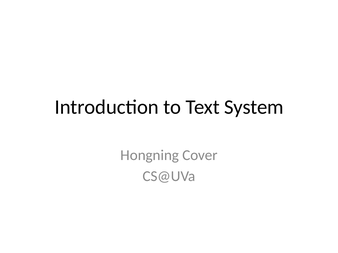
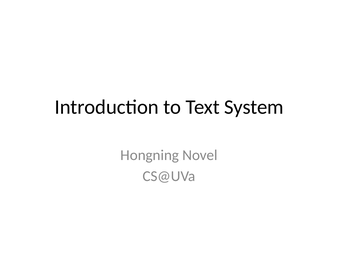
Cover: Cover -> Novel
